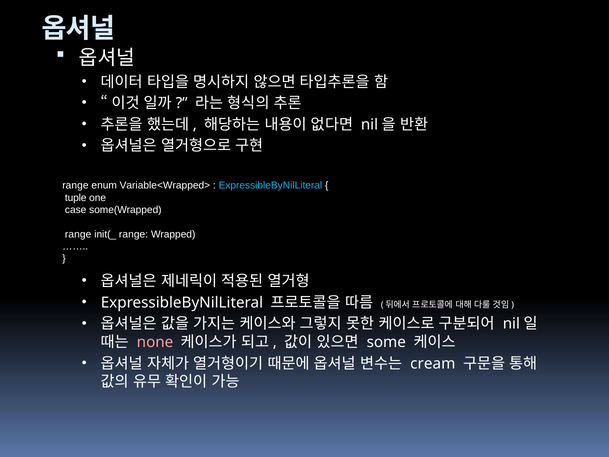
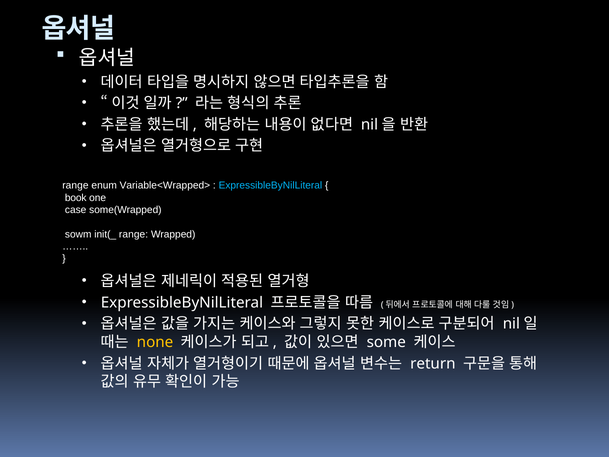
tuple: tuple -> book
range at (78, 234): range -> sowm
none colour: pink -> yellow
cream: cream -> return
